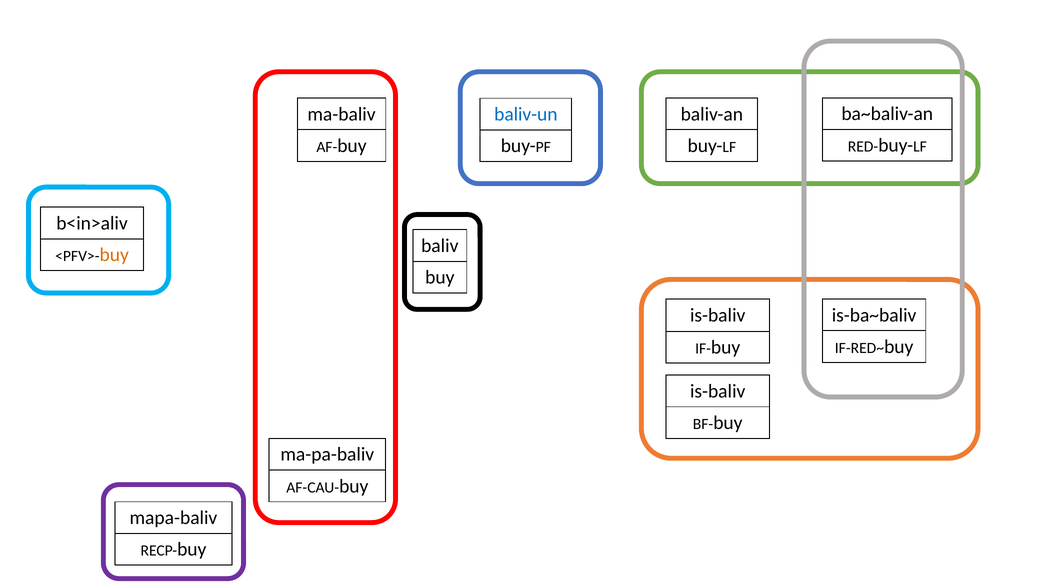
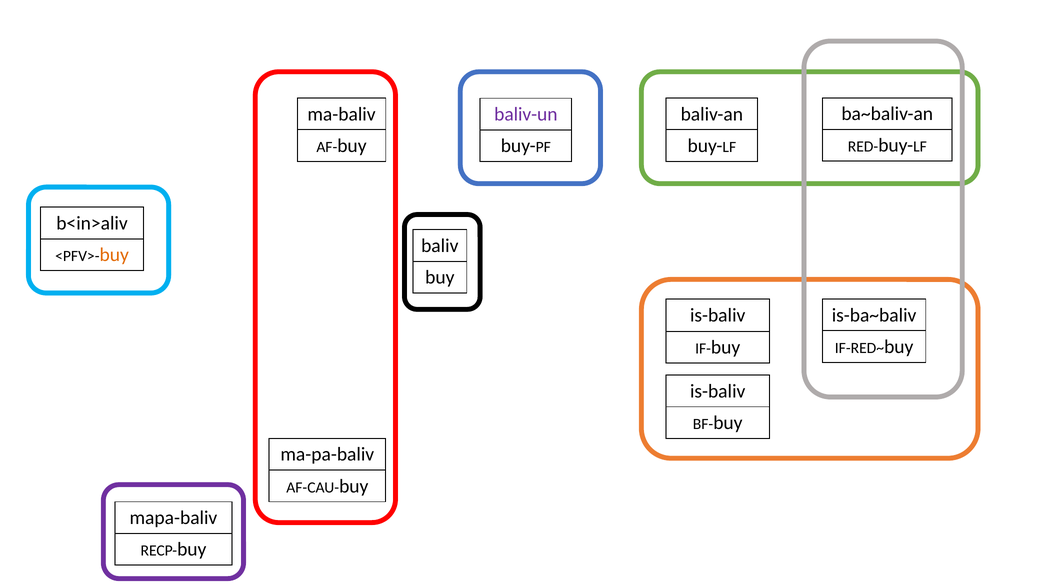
baliv-un colour: blue -> purple
